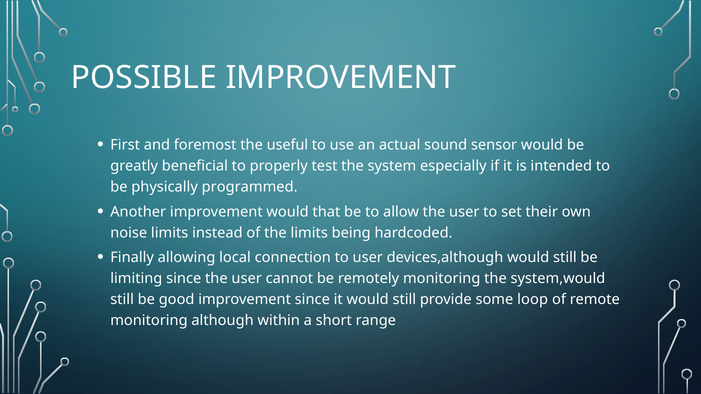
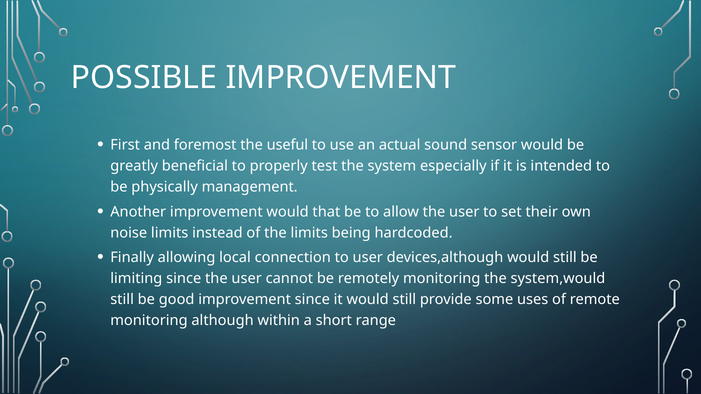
programmed: programmed -> management
loop: loop -> uses
